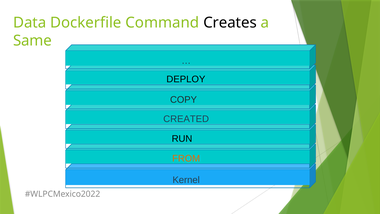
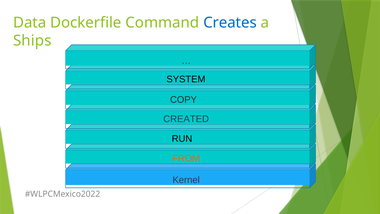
Creates colour: black -> blue
Same: Same -> Ships
DEPLOY: DEPLOY -> SYSTEM
